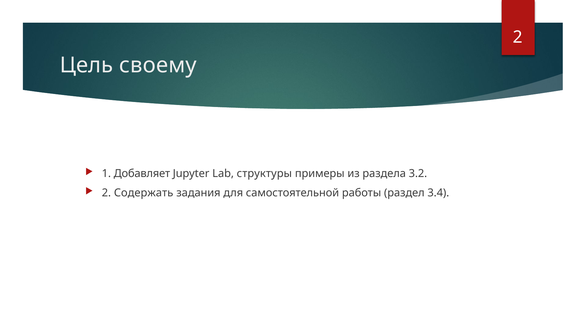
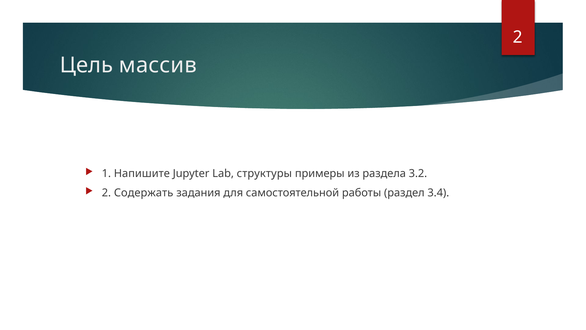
своему: своему -> массив
Добавляет: Добавляет -> Напишите
